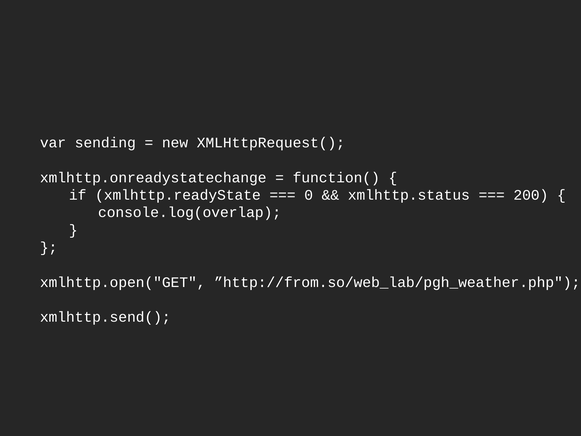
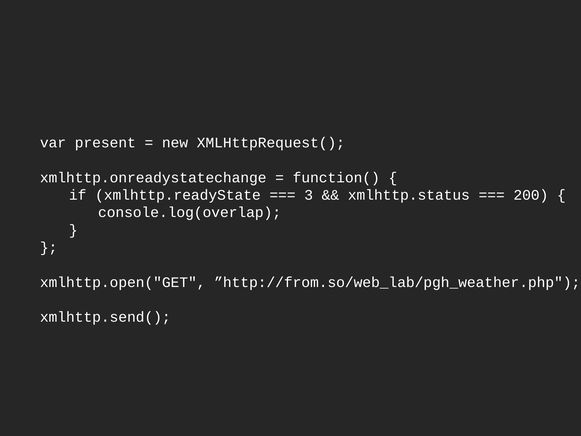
sending: sending -> present
0: 0 -> 3
